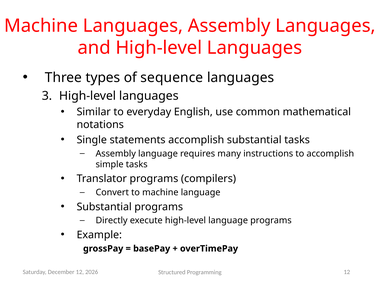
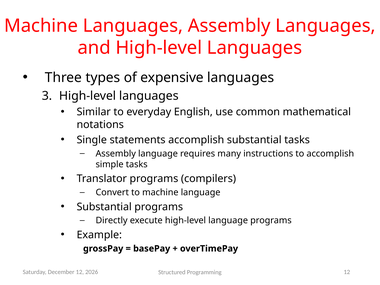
sequence: sequence -> expensive
